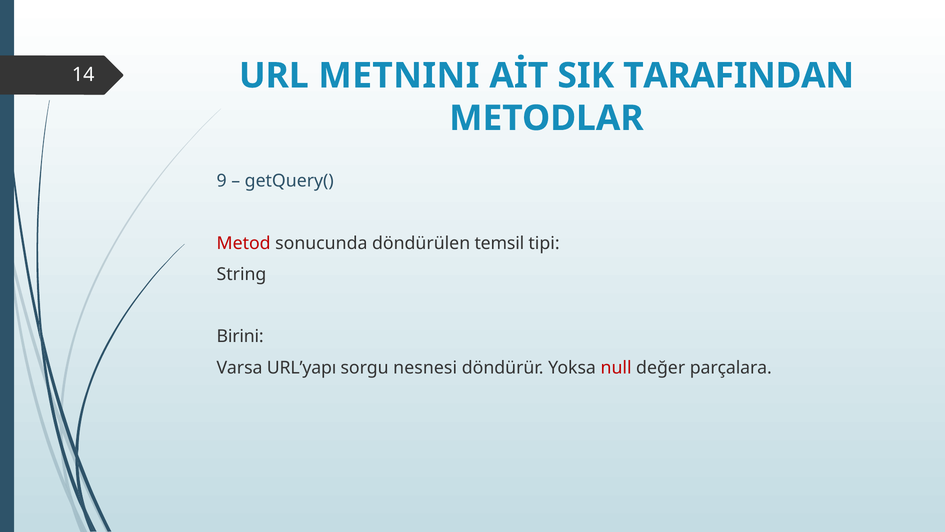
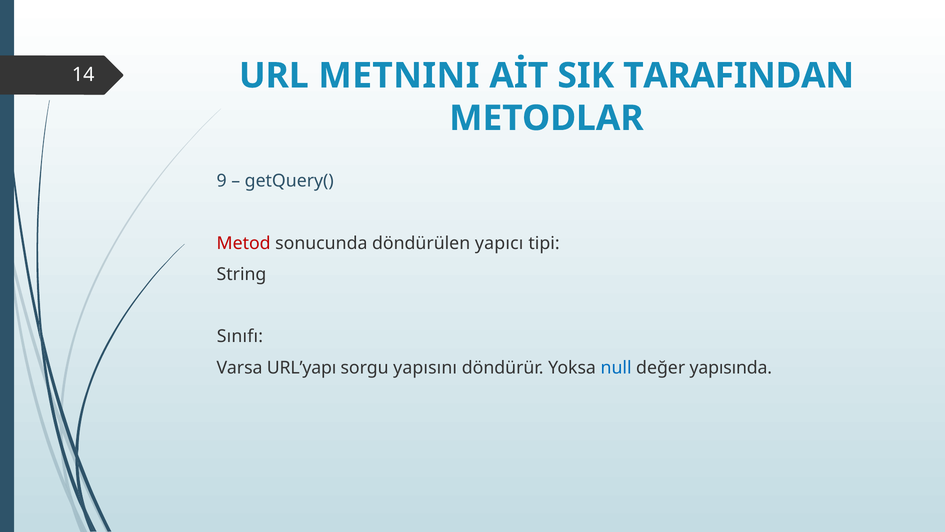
temsil: temsil -> yapıcı
Birini: Birini -> Sınıfı
nesnesi: nesnesi -> yapısını
null colour: red -> blue
parçalara: parçalara -> yapısında
